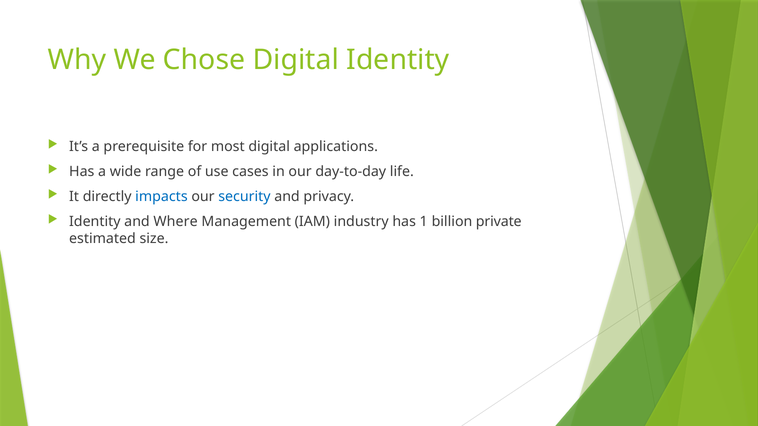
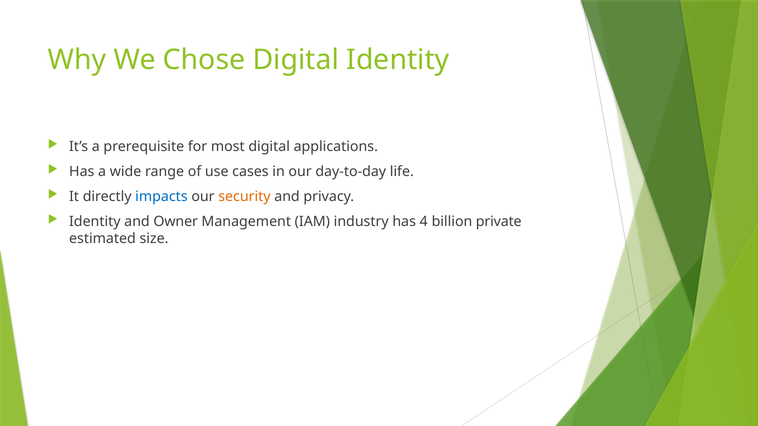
security colour: blue -> orange
Where: Where -> Owner
1: 1 -> 4
